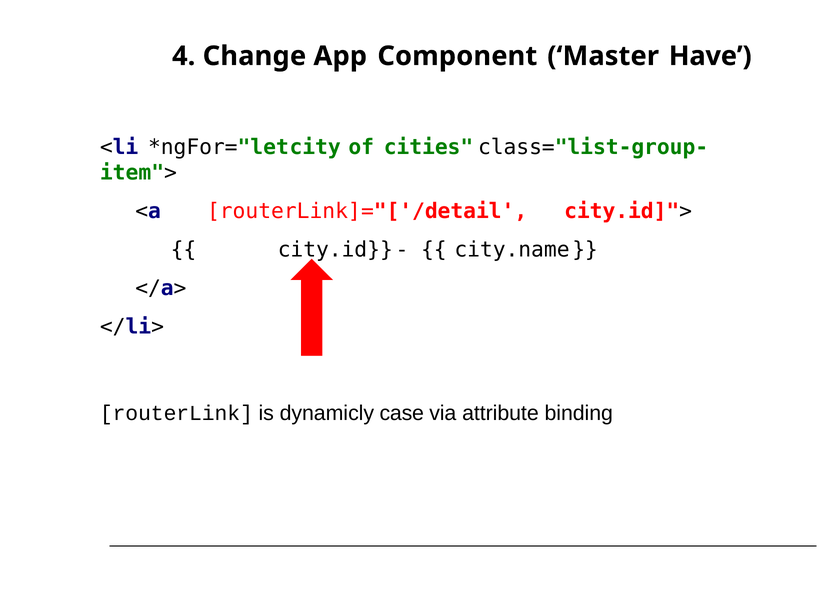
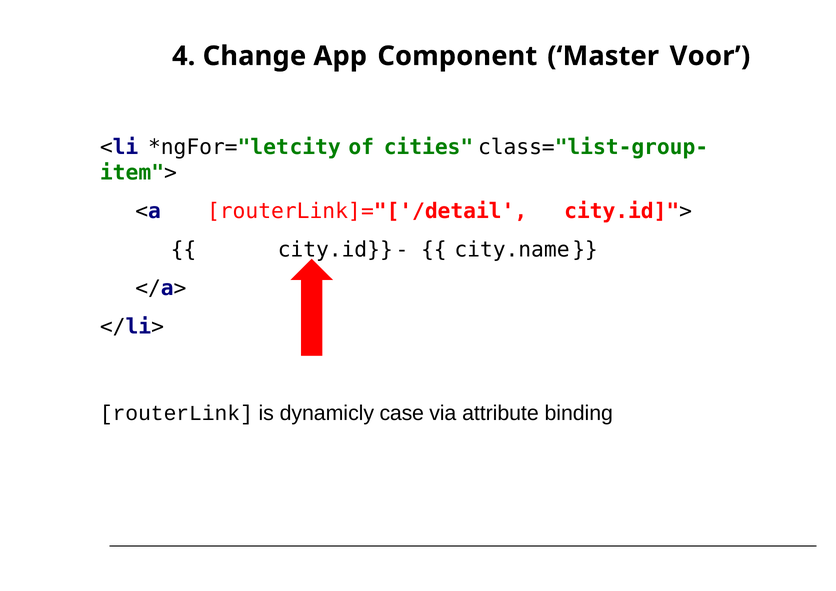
Have: Have -> Voor
